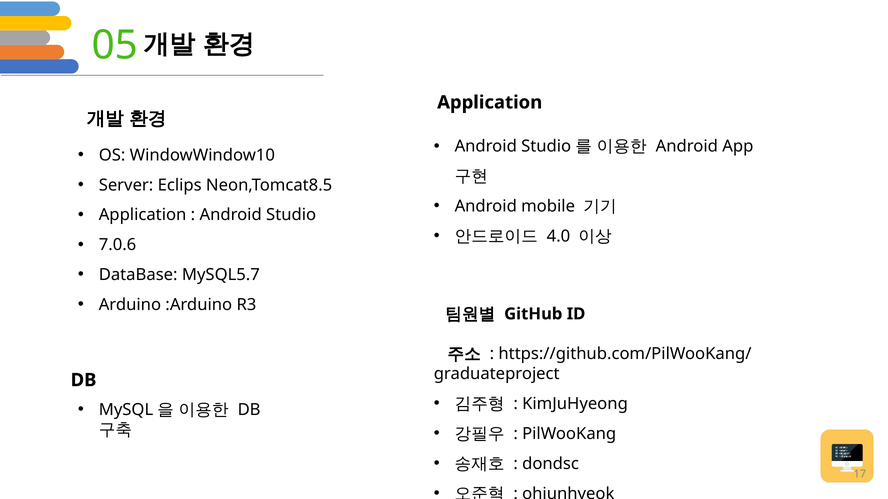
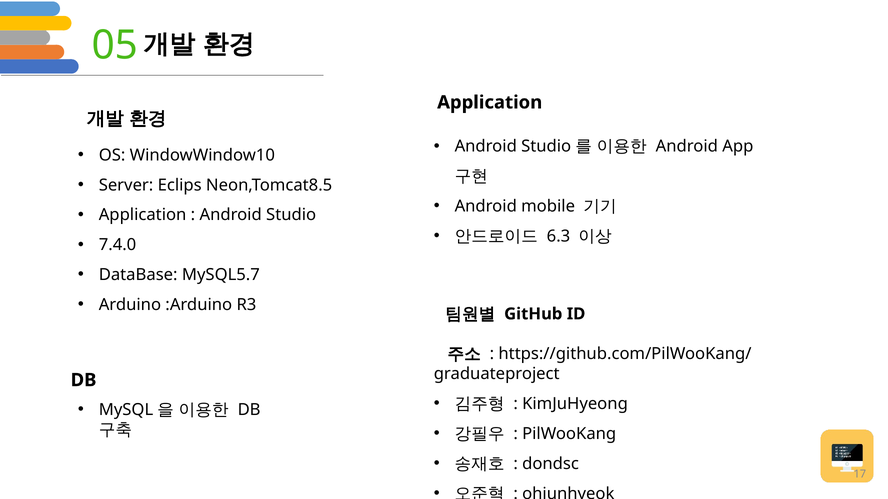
4.0: 4.0 -> 6.3
7.0.6: 7.0.6 -> 7.4.0
